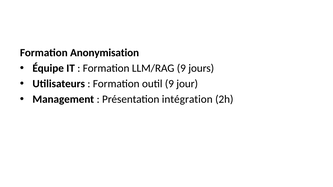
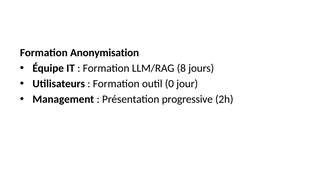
LLM/RAG 9: 9 -> 8
outil 9: 9 -> 0
intégration: intégration -> progressive
